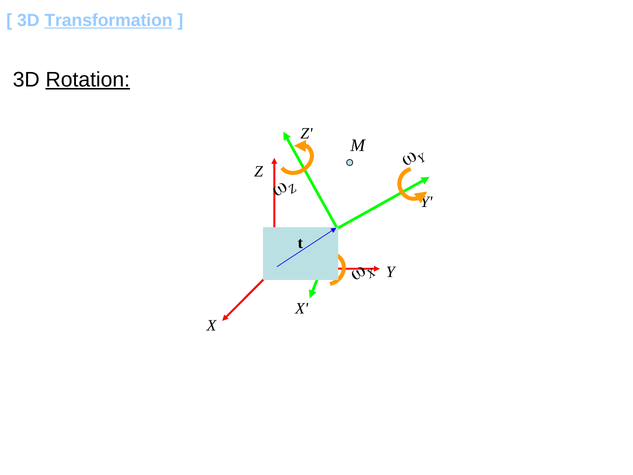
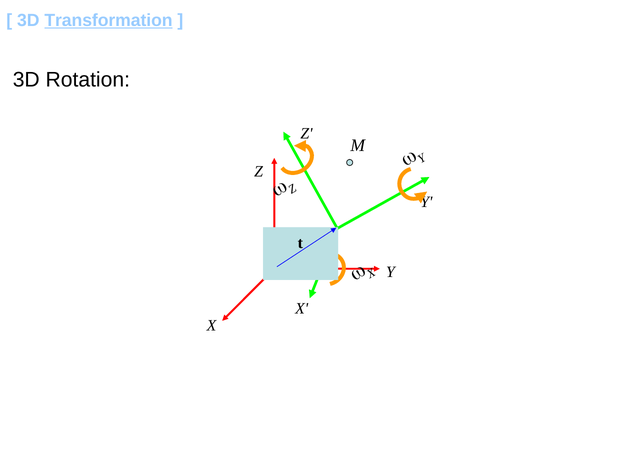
Rotation underline: present -> none
